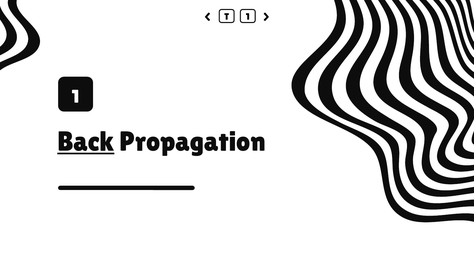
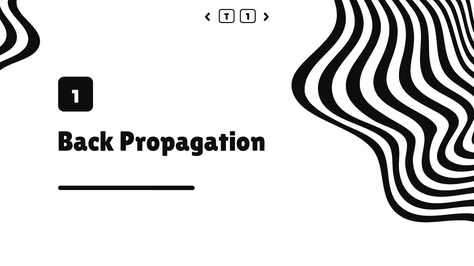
Back underline: present -> none
